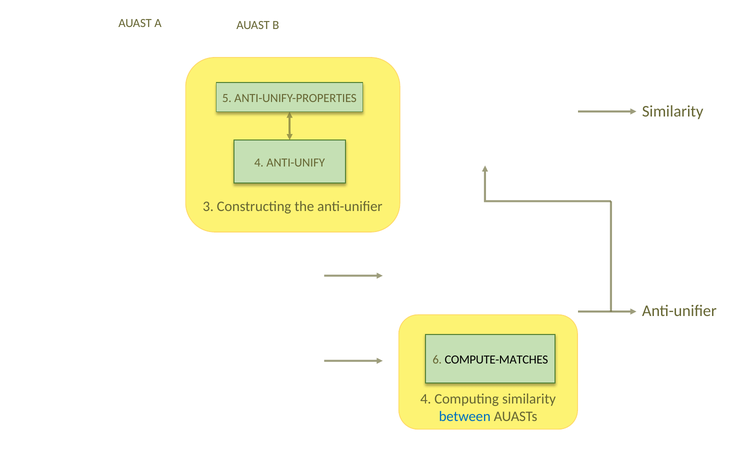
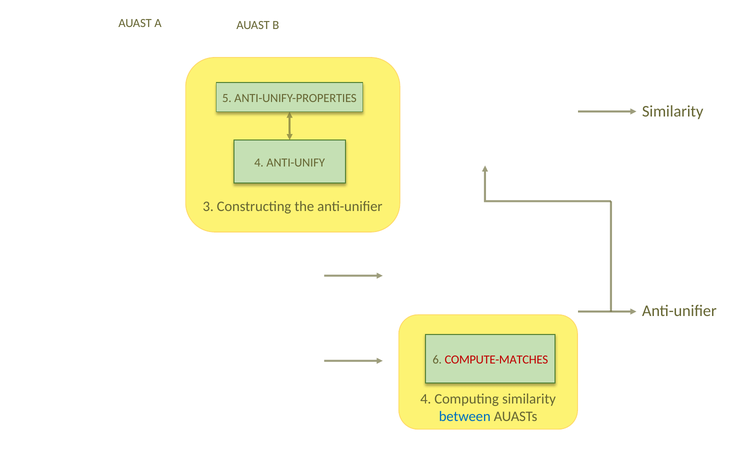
COMPUTE-MATCHES colour: black -> red
